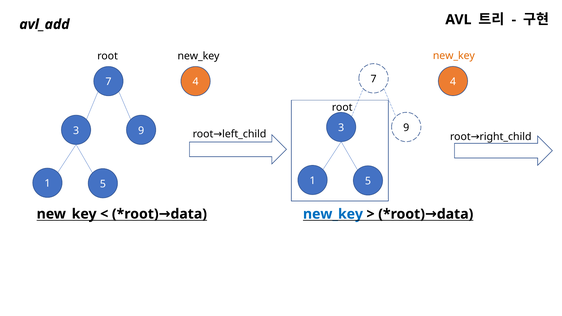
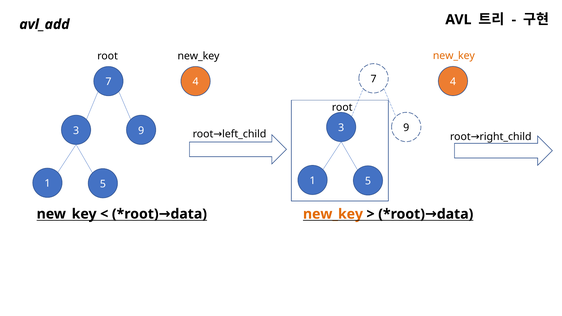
new_key at (333, 214) colour: blue -> orange
